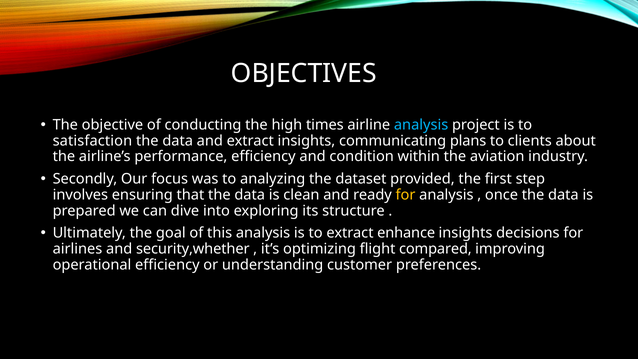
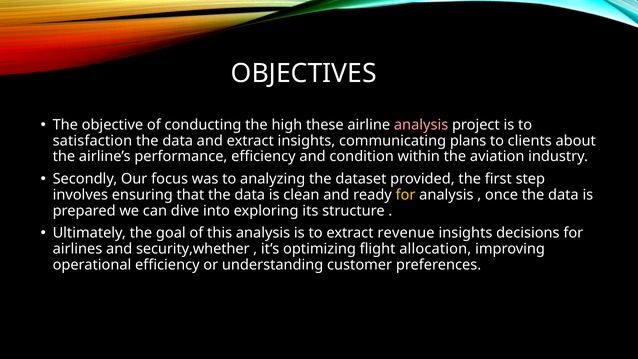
times: times -> these
analysis at (421, 125) colour: light blue -> pink
enhance: enhance -> revenue
compared: compared -> allocation
